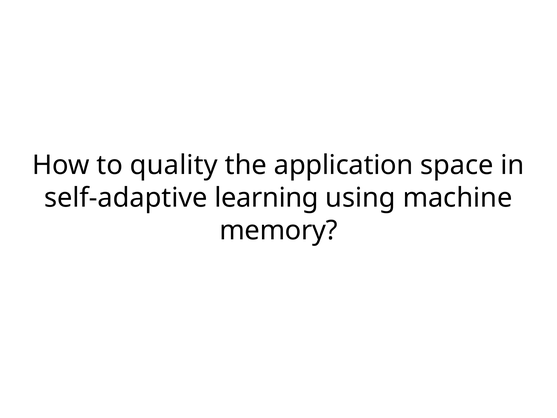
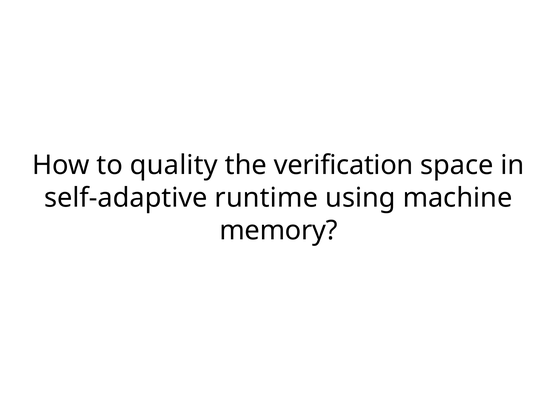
application: application -> verification
learning: learning -> runtime
